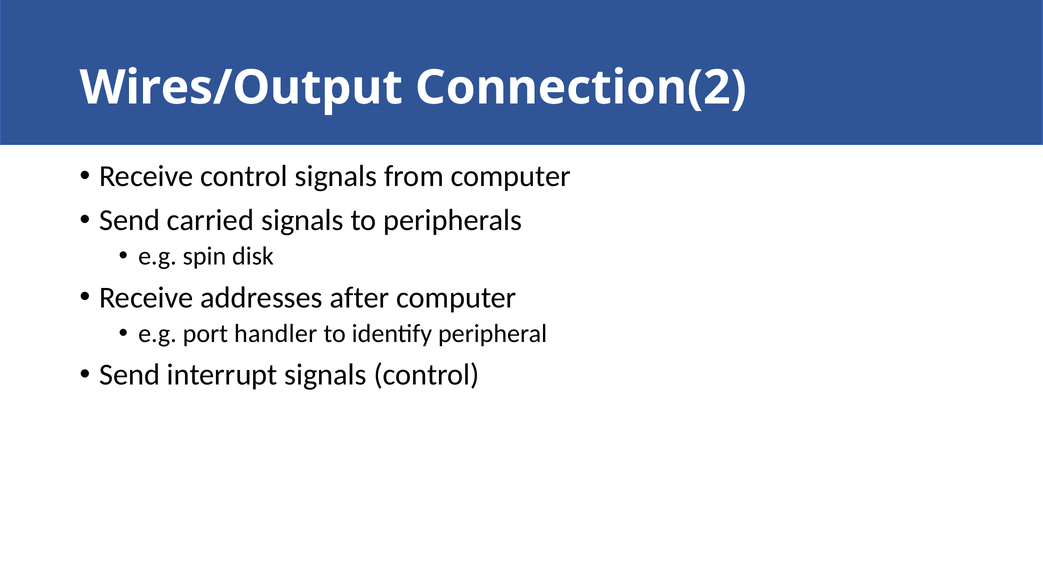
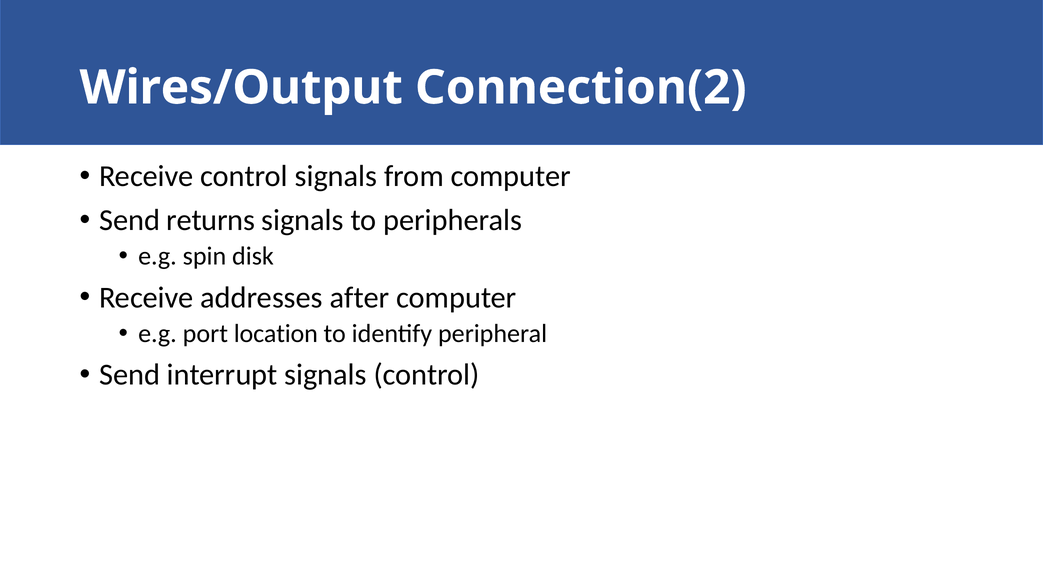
carried: carried -> returns
handler: handler -> location
